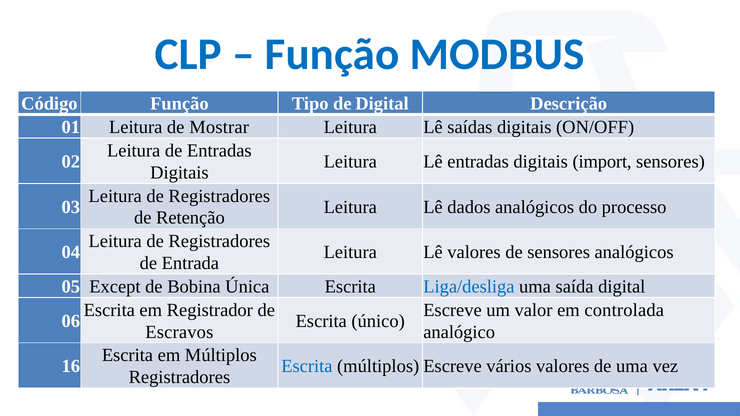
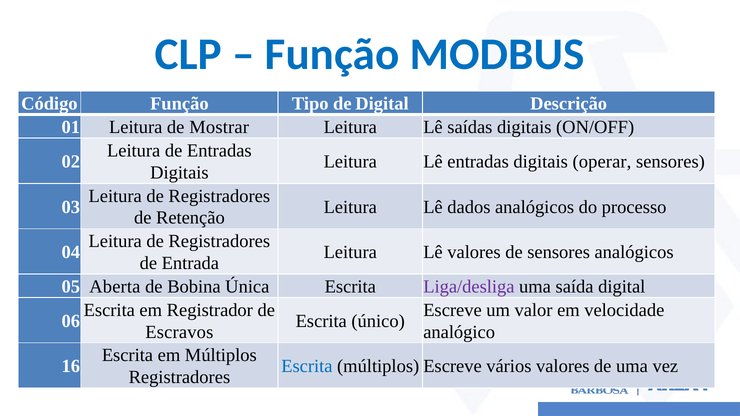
import: import -> operar
Except: Except -> Aberta
Liga/desliga colour: blue -> purple
controlada: controlada -> velocidade
